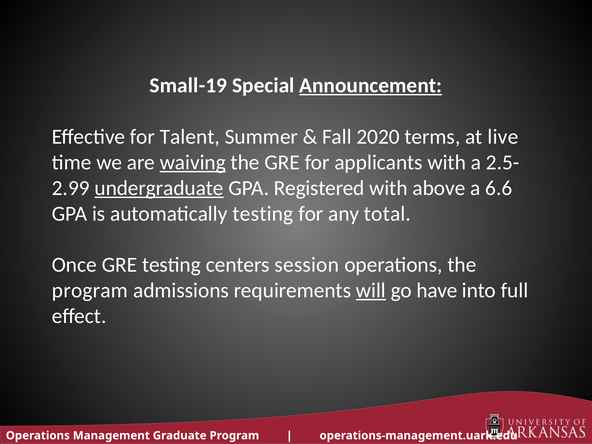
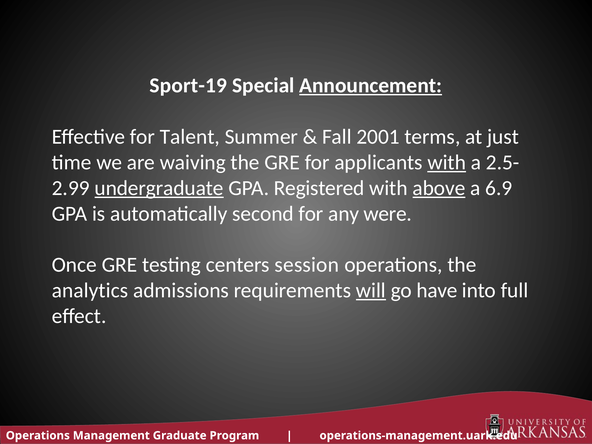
Small-19: Small-19 -> Sport-19
2020: 2020 -> 2001
live: live -> just
waiving underline: present -> none
with at (447, 162) underline: none -> present
above underline: none -> present
6.6: 6.6 -> 6.9
automatically testing: testing -> second
total: total -> were
program at (90, 291): program -> analytics
